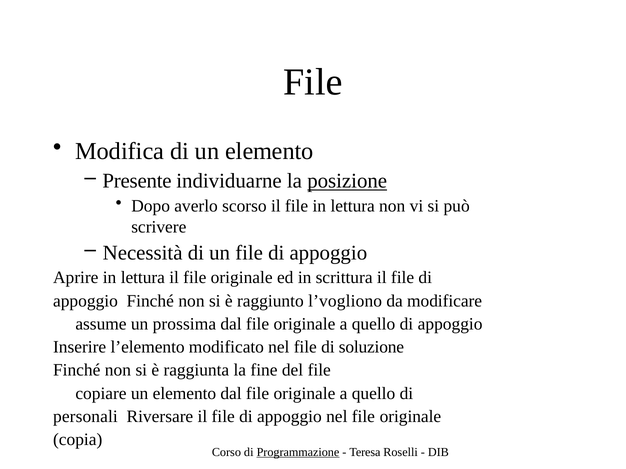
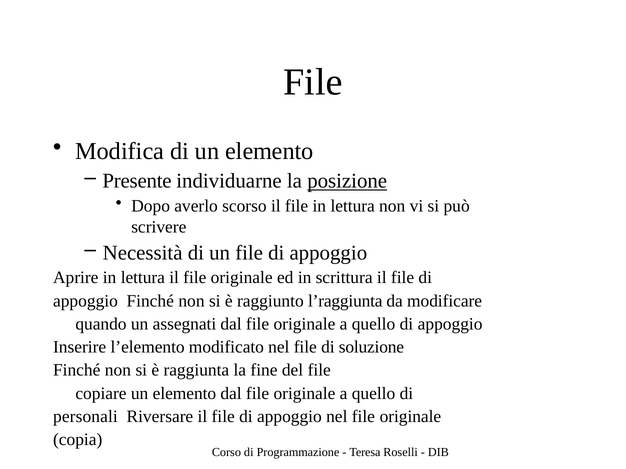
l’vogliono: l’vogliono -> l’raggiunta
assume: assume -> quando
prossima: prossima -> assegnati
Programmazione underline: present -> none
